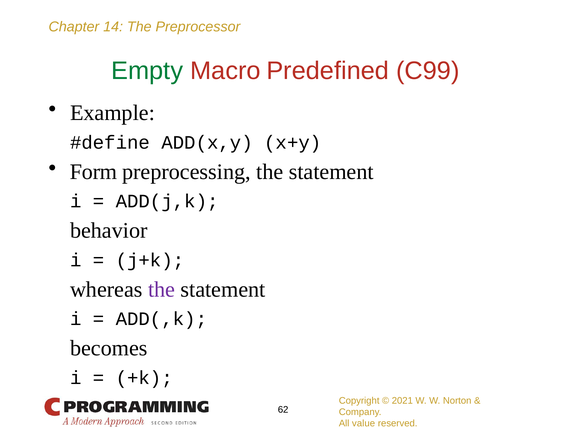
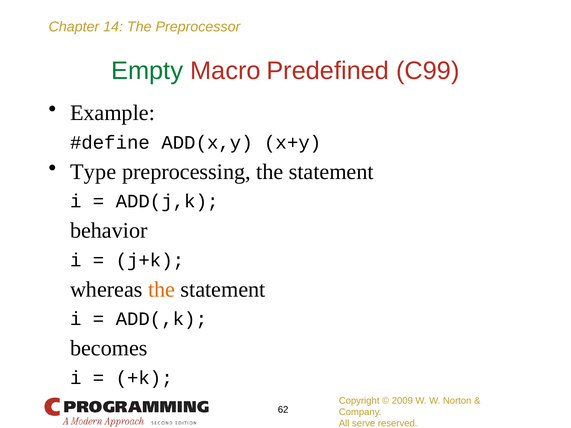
Form: Form -> Type
the at (162, 290) colour: purple -> orange
2021: 2021 -> 2009
value: value -> serve
